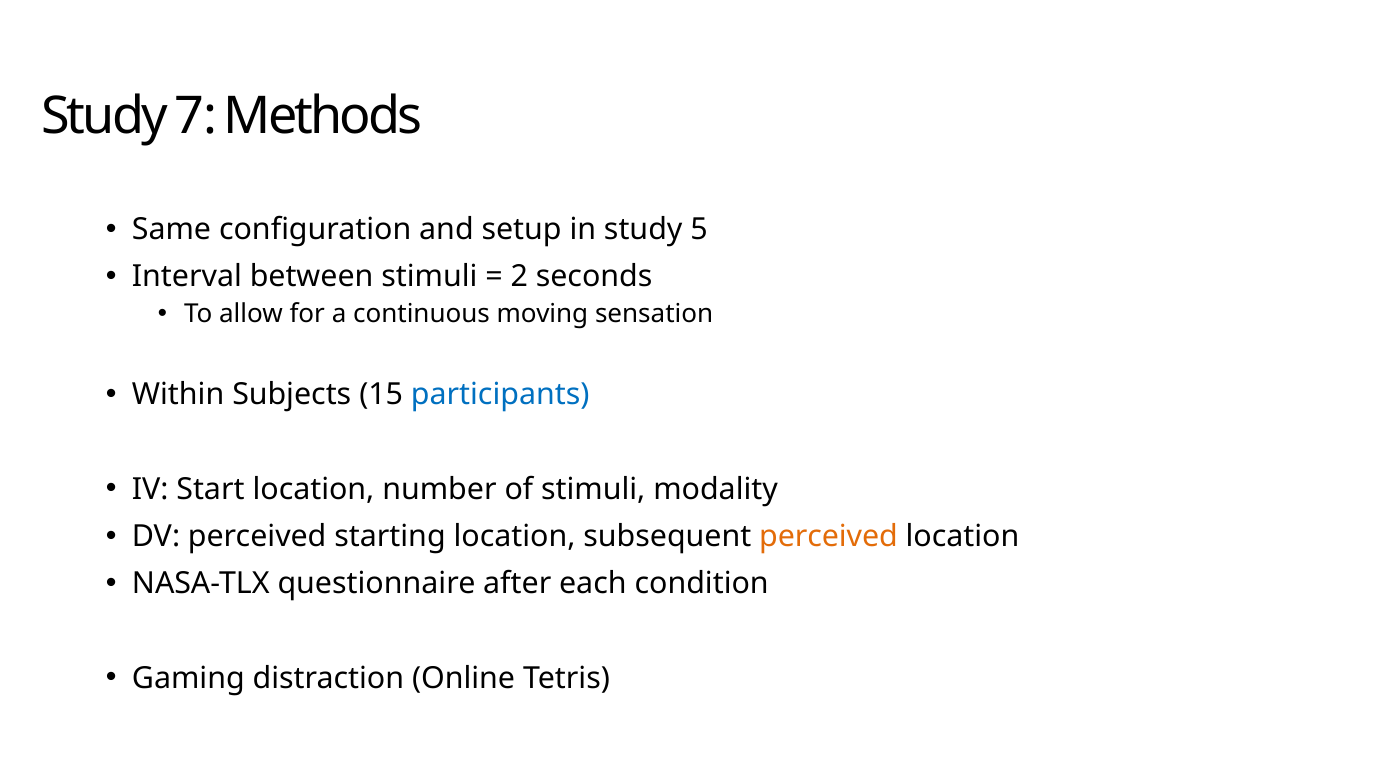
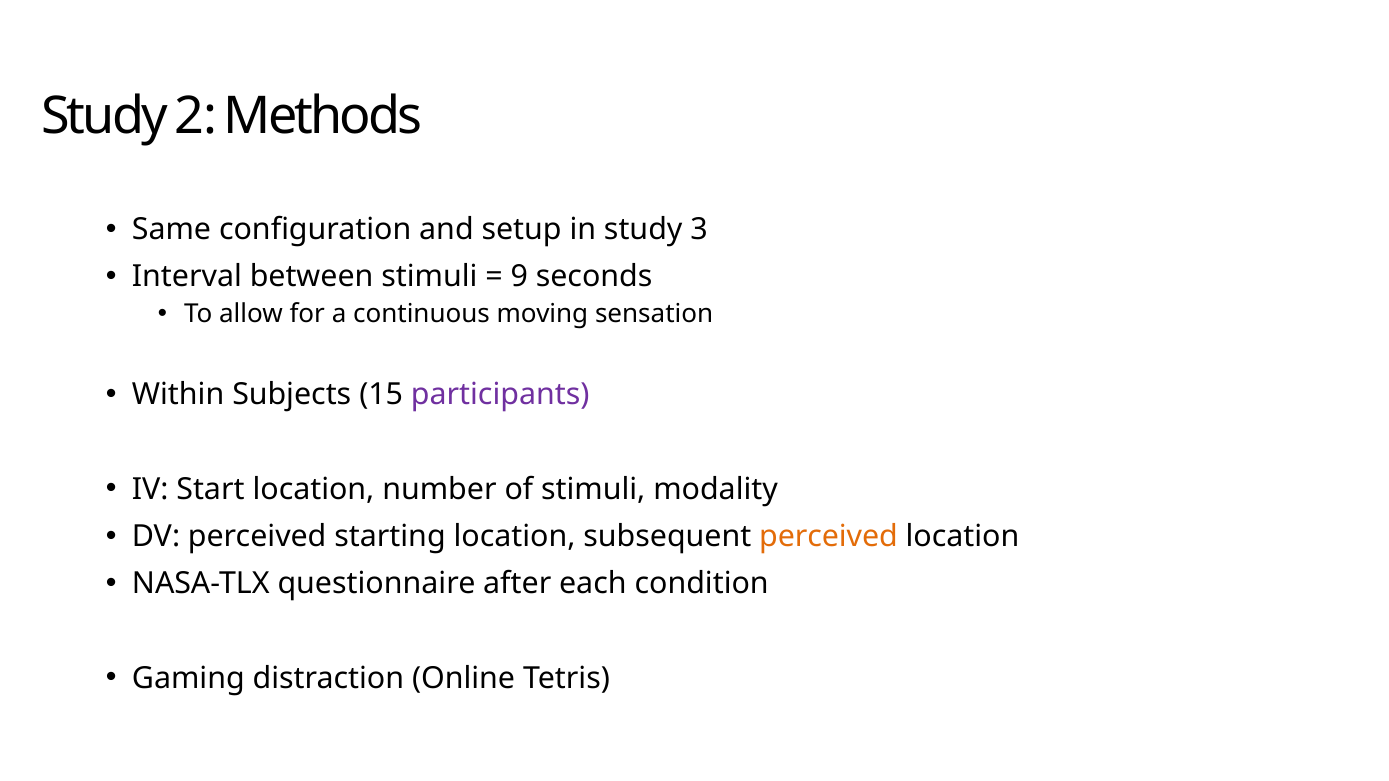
7: 7 -> 2
5: 5 -> 3
2: 2 -> 9
participants colour: blue -> purple
